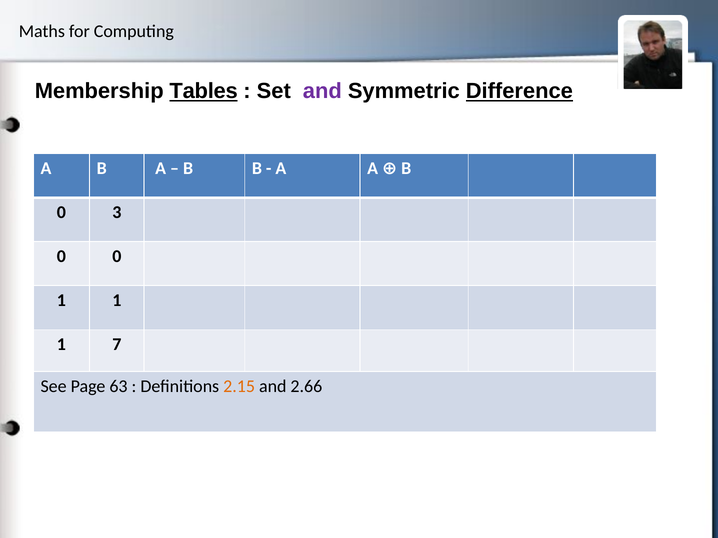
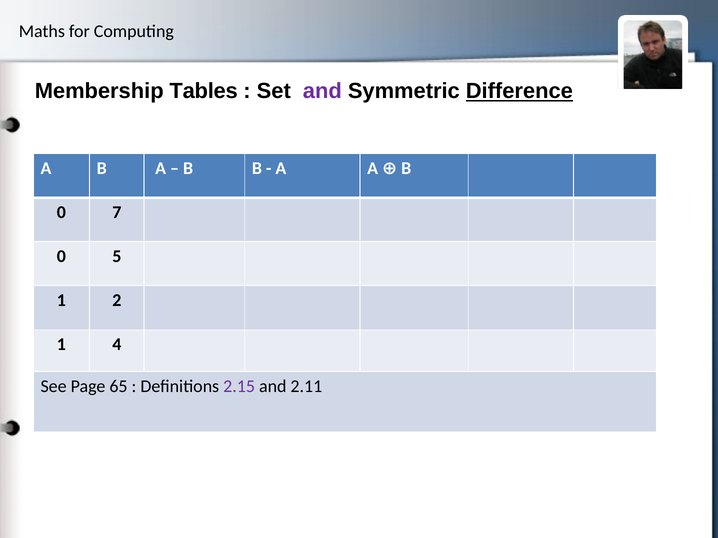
Tables underline: present -> none
3: 3 -> 7
0 0: 0 -> 5
1 at (117, 301): 1 -> 2
7: 7 -> 4
63: 63 -> 65
2.15 colour: orange -> purple
2.66: 2.66 -> 2.11
